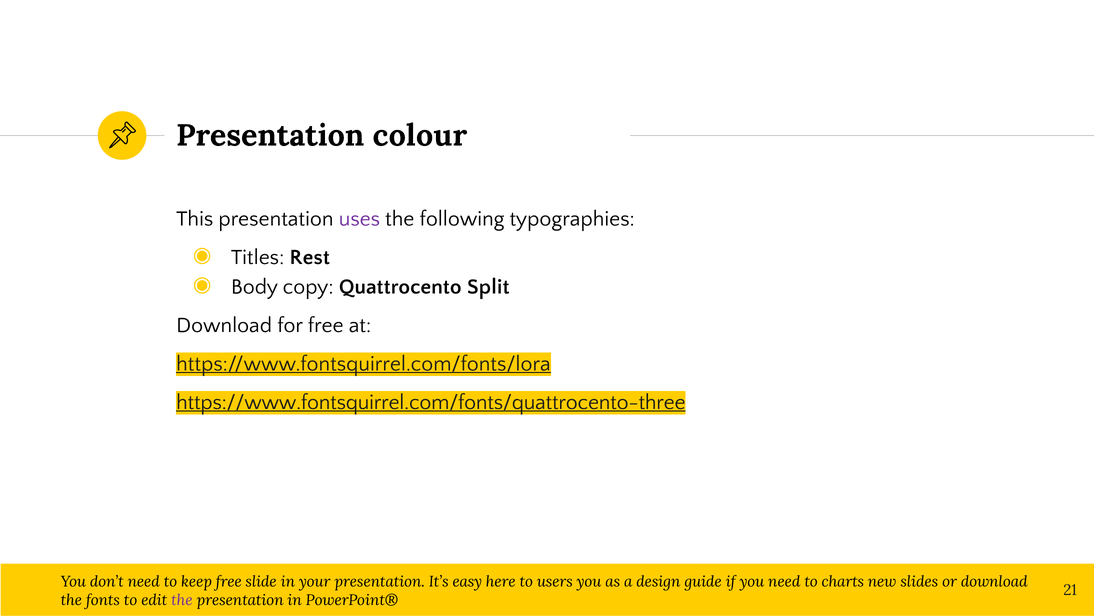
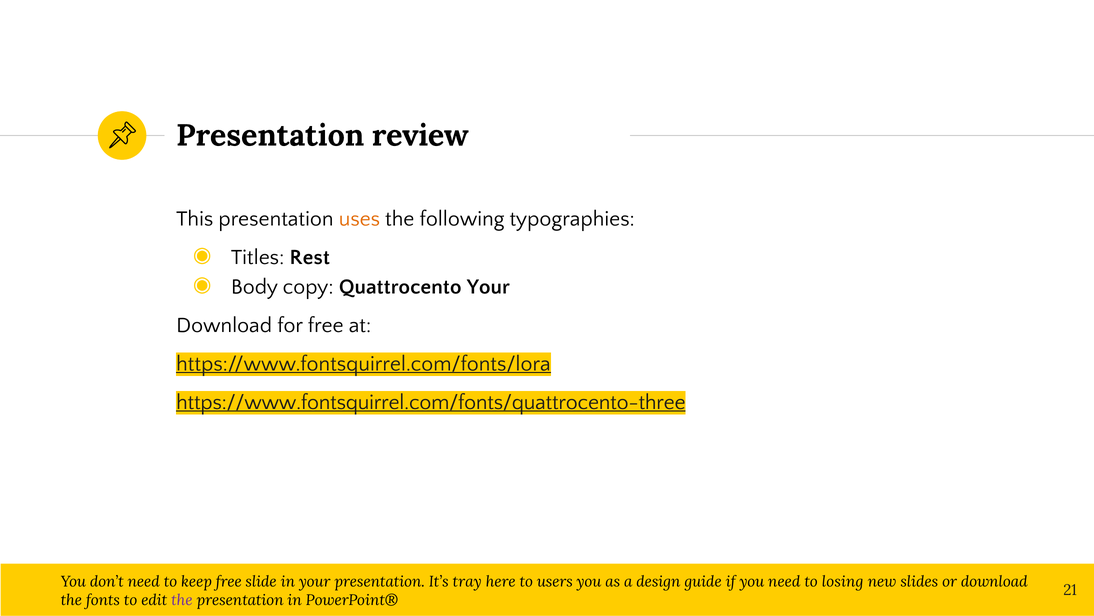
colour: colour -> review
uses colour: purple -> orange
Quattrocento Split: Split -> Your
easy: easy -> tray
charts: charts -> losing
